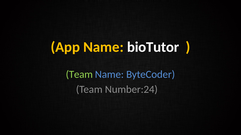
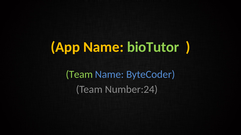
bioTutor colour: white -> light green
